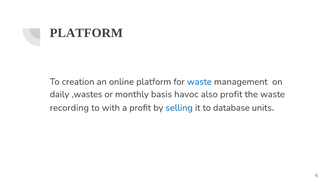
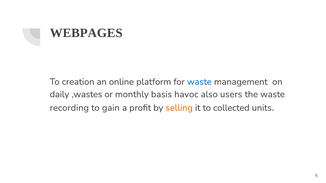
PLATFORM at (86, 33): PLATFORM -> WEBPAGES
also profit: profit -> users
with: with -> gain
selling colour: blue -> orange
database: database -> collected
